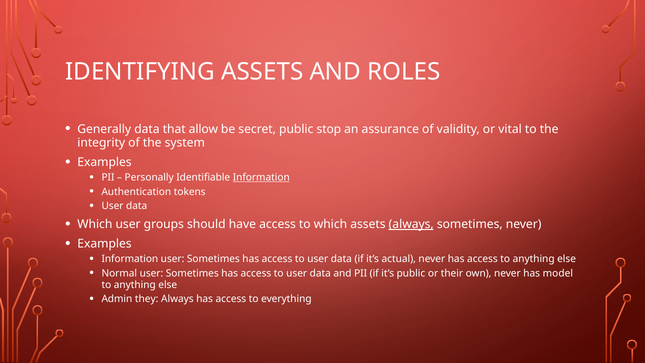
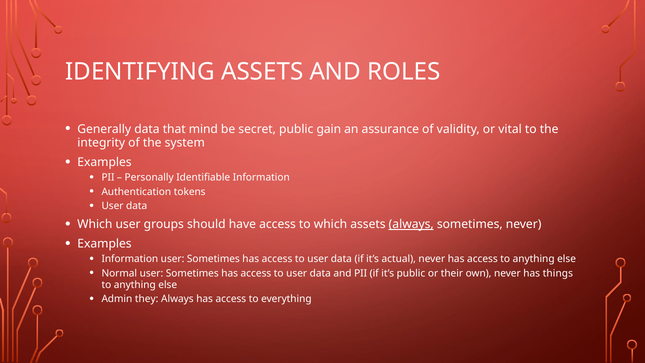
allow: allow -> mind
stop: stop -> gain
Information at (261, 177) underline: present -> none
model: model -> things
